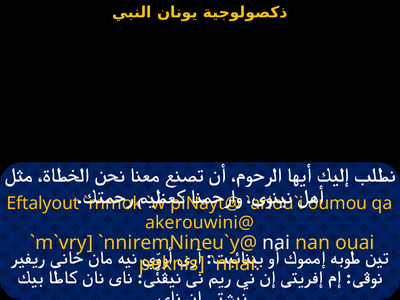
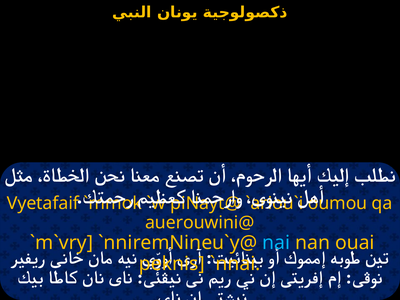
Eftalyout: Eftalyout -> Vyetafaif
akerouwini@: akerouwini@ -> auerouwini@
nai colour: white -> light blue
